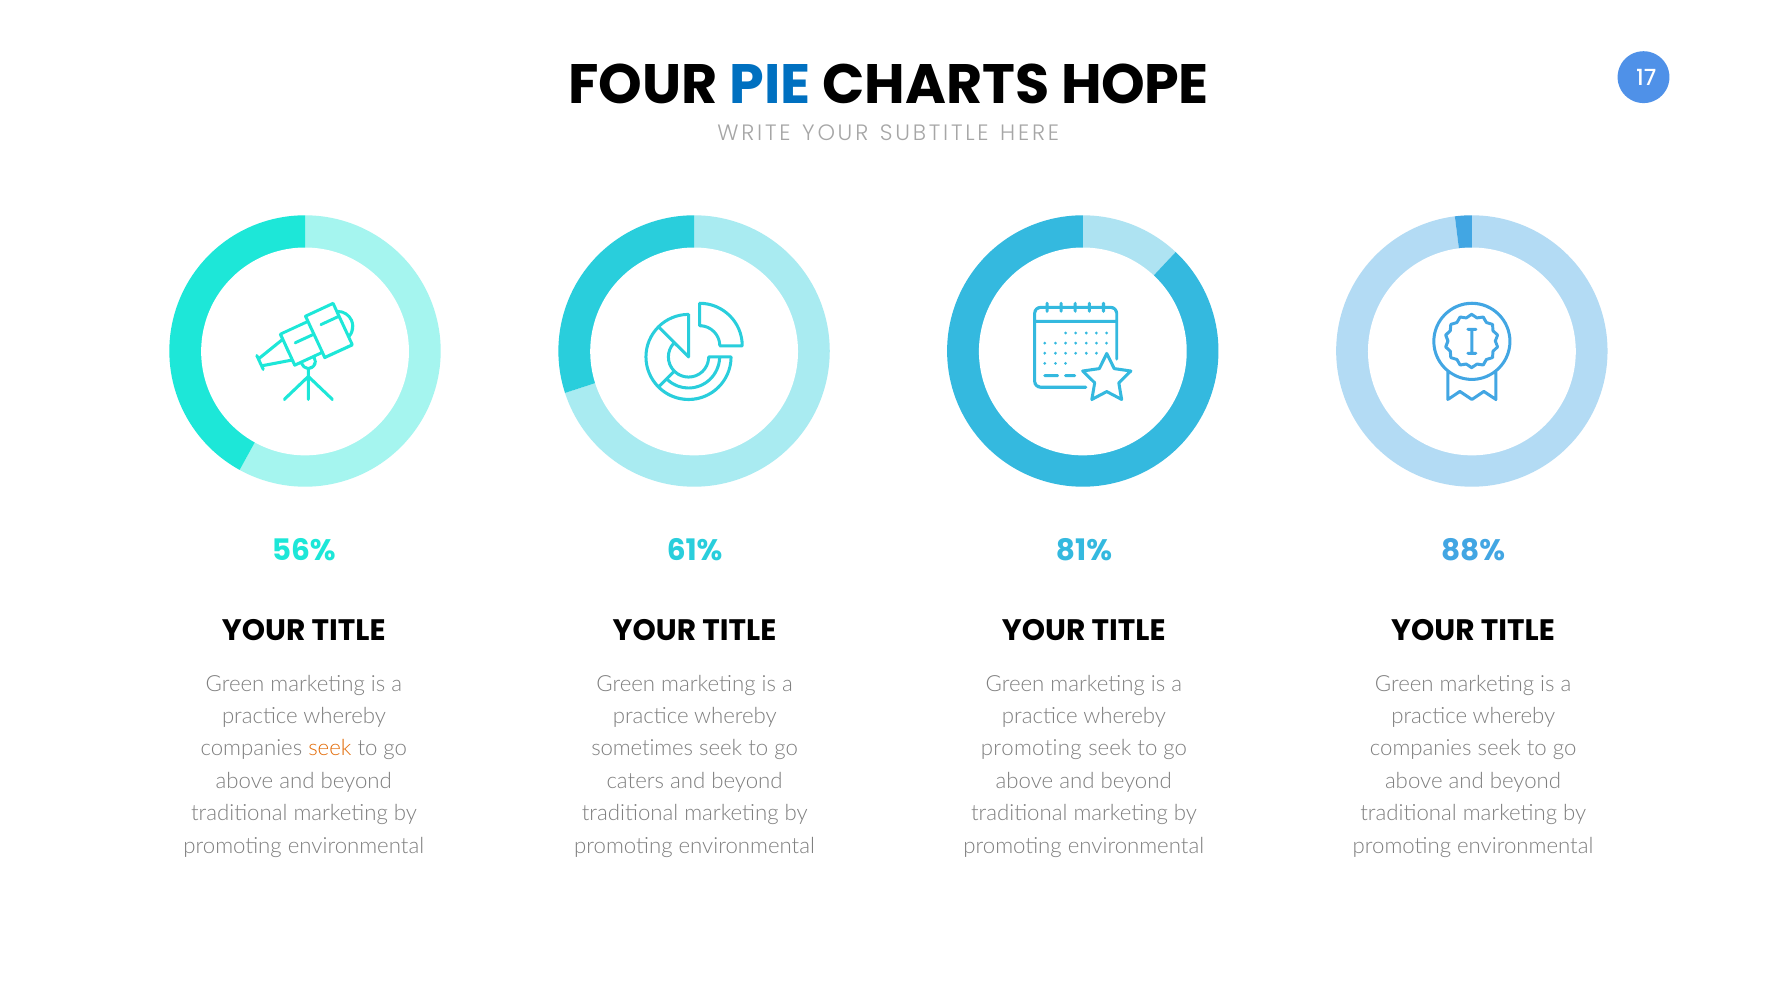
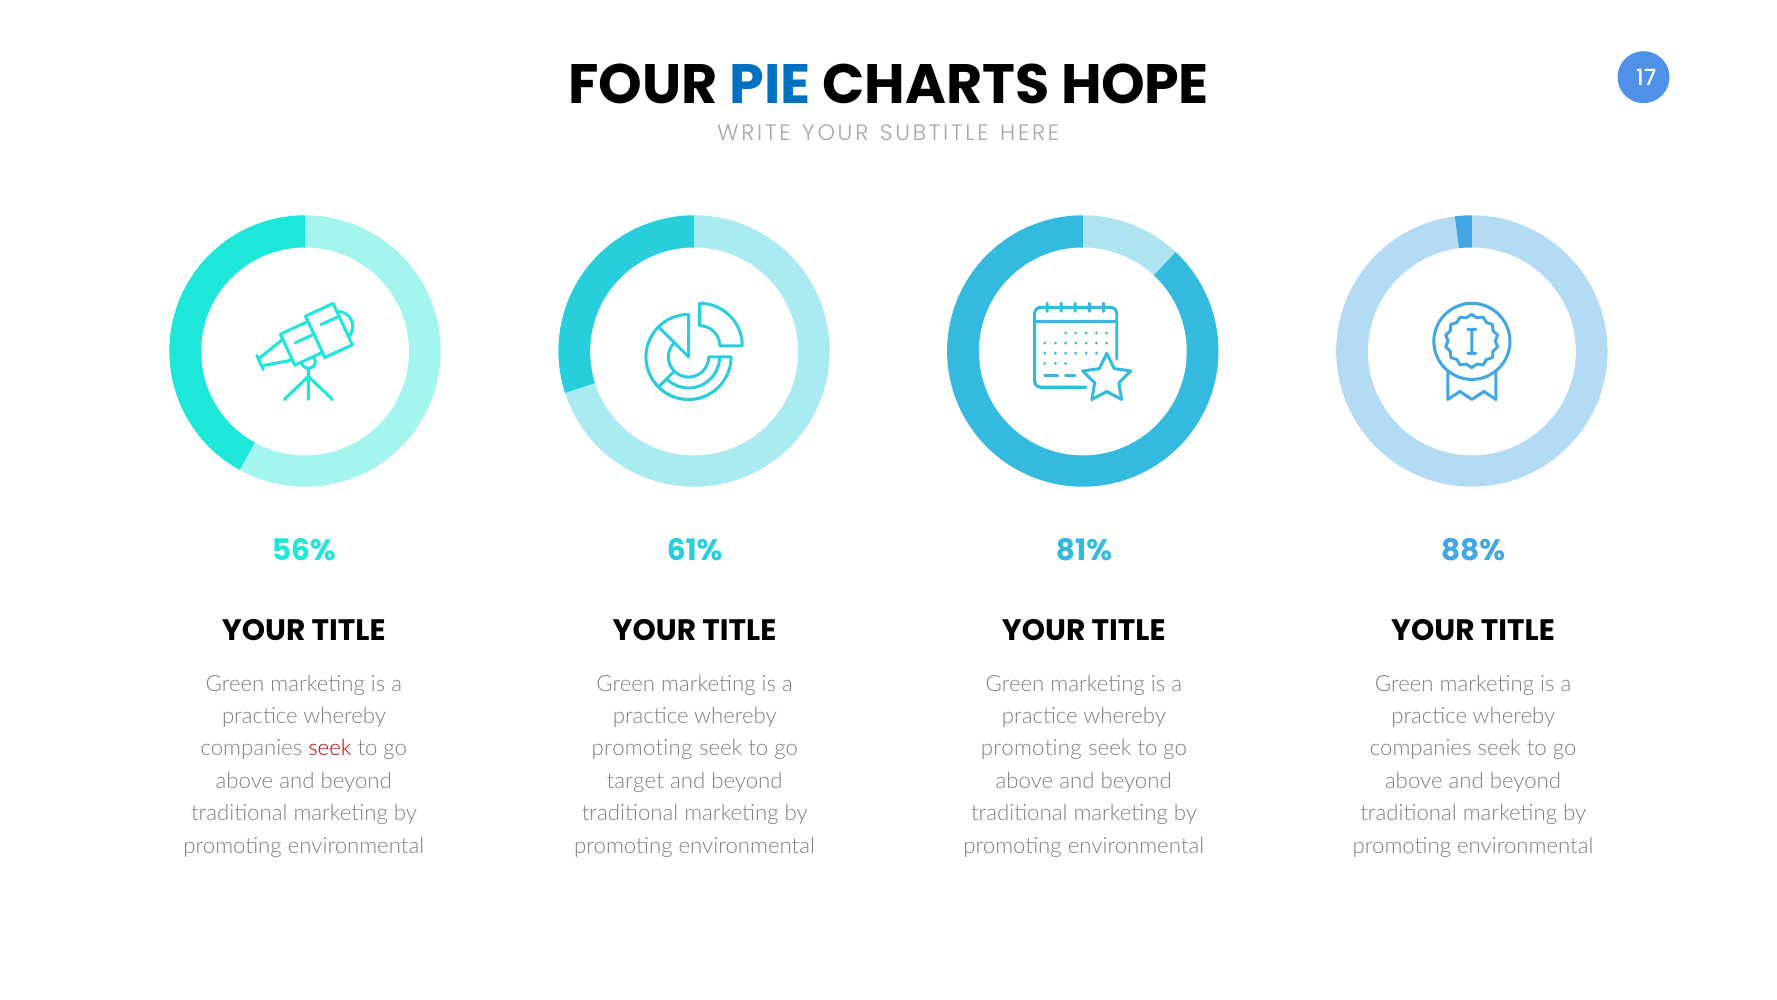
seek at (330, 749) colour: orange -> red
sometimes at (642, 749): sometimes -> promoting
caters: caters -> target
